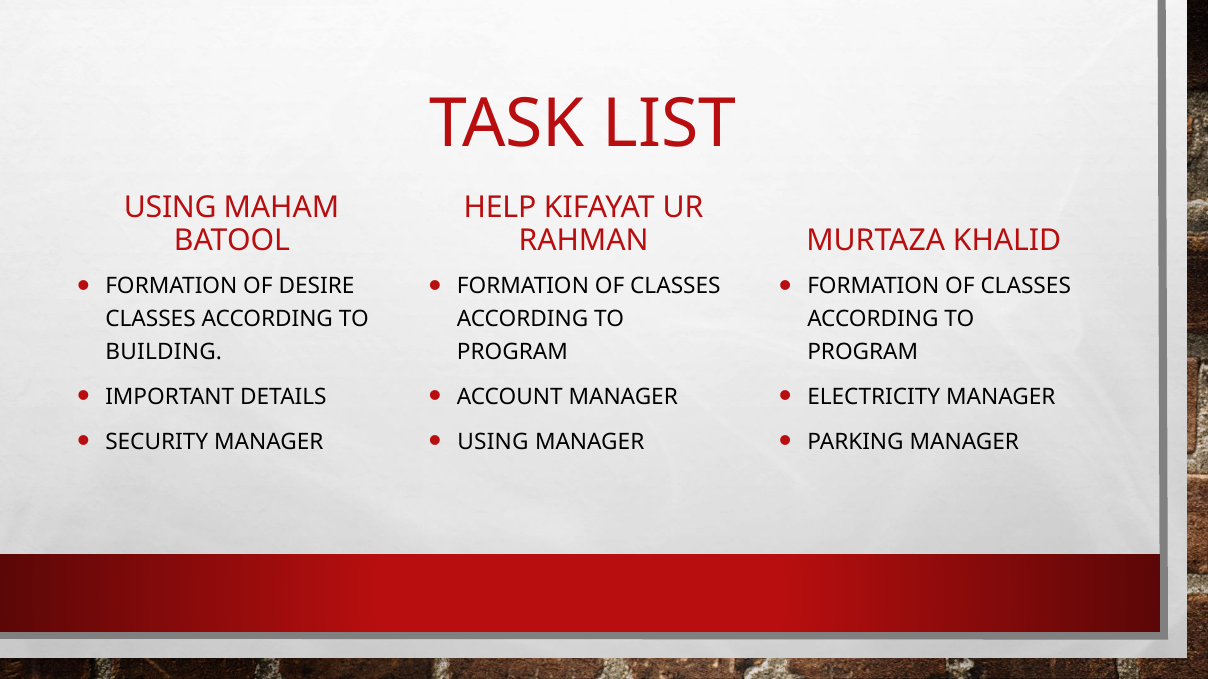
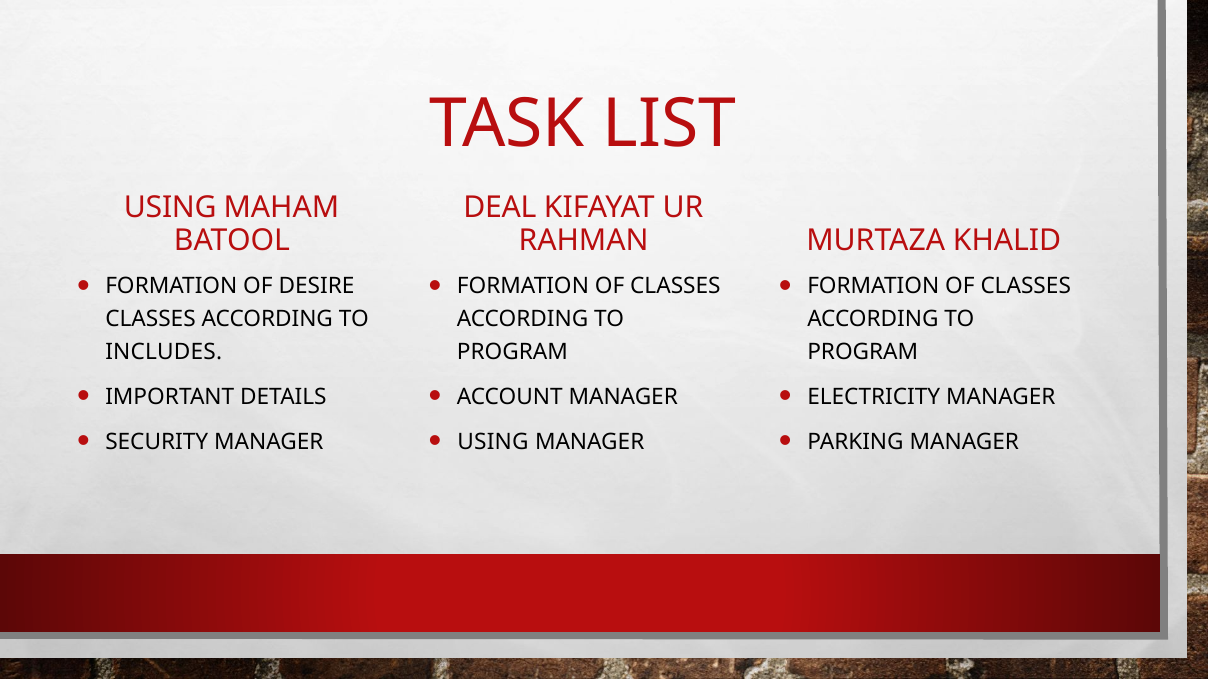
HELP: HELP -> DEAL
BUILDING: BUILDING -> INCLUDES
